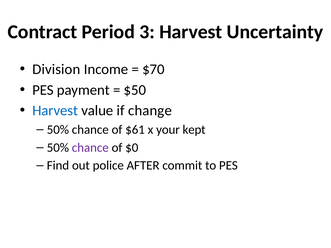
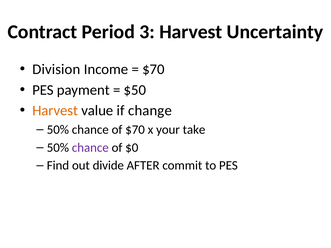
Harvest at (55, 111) colour: blue -> orange
of $61: $61 -> $70
kept: kept -> take
police: police -> divide
